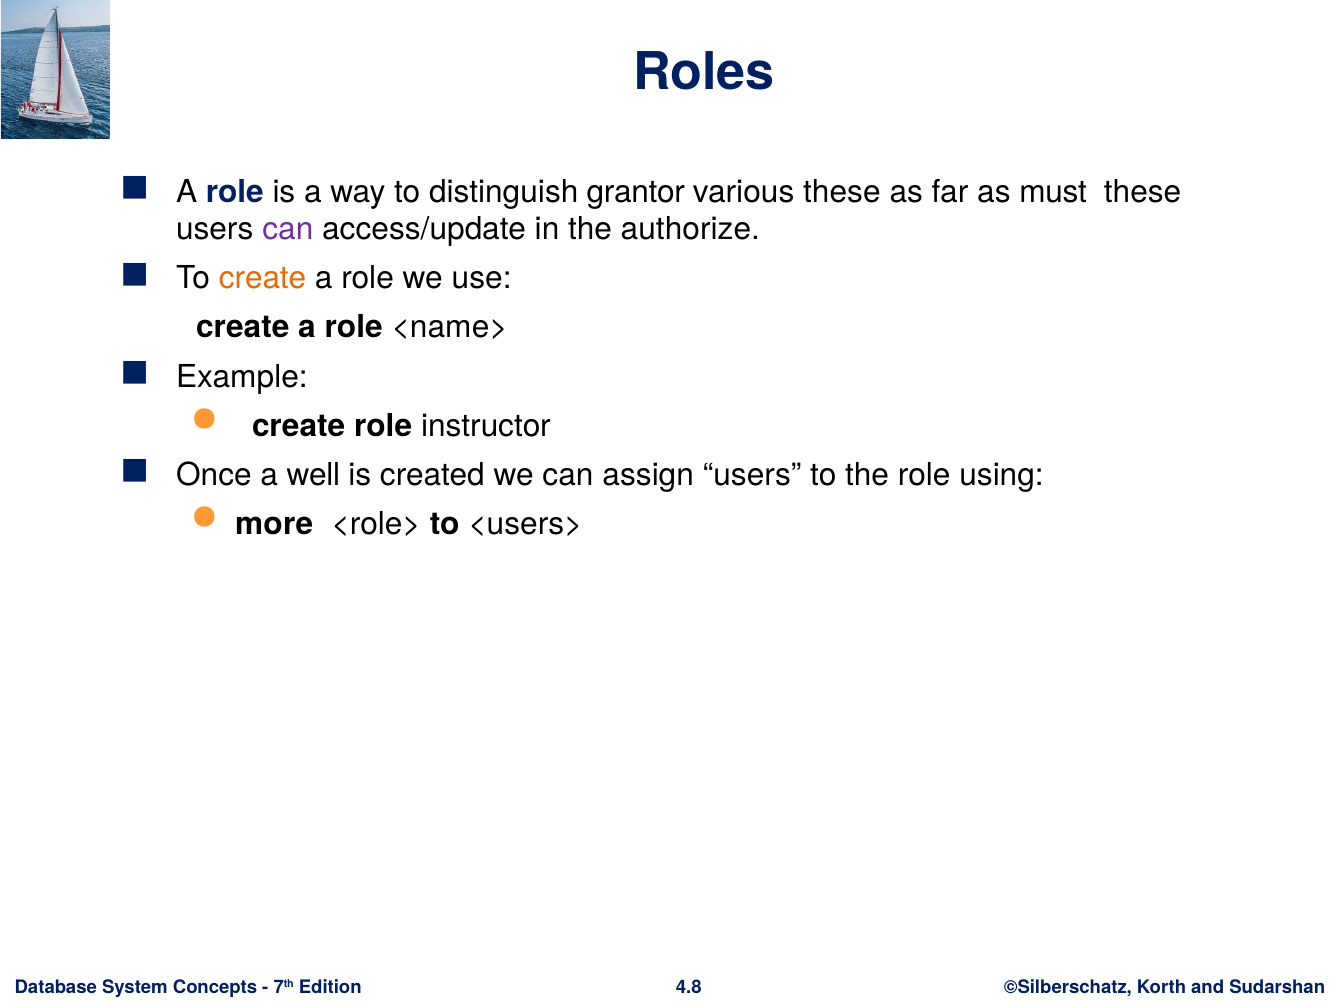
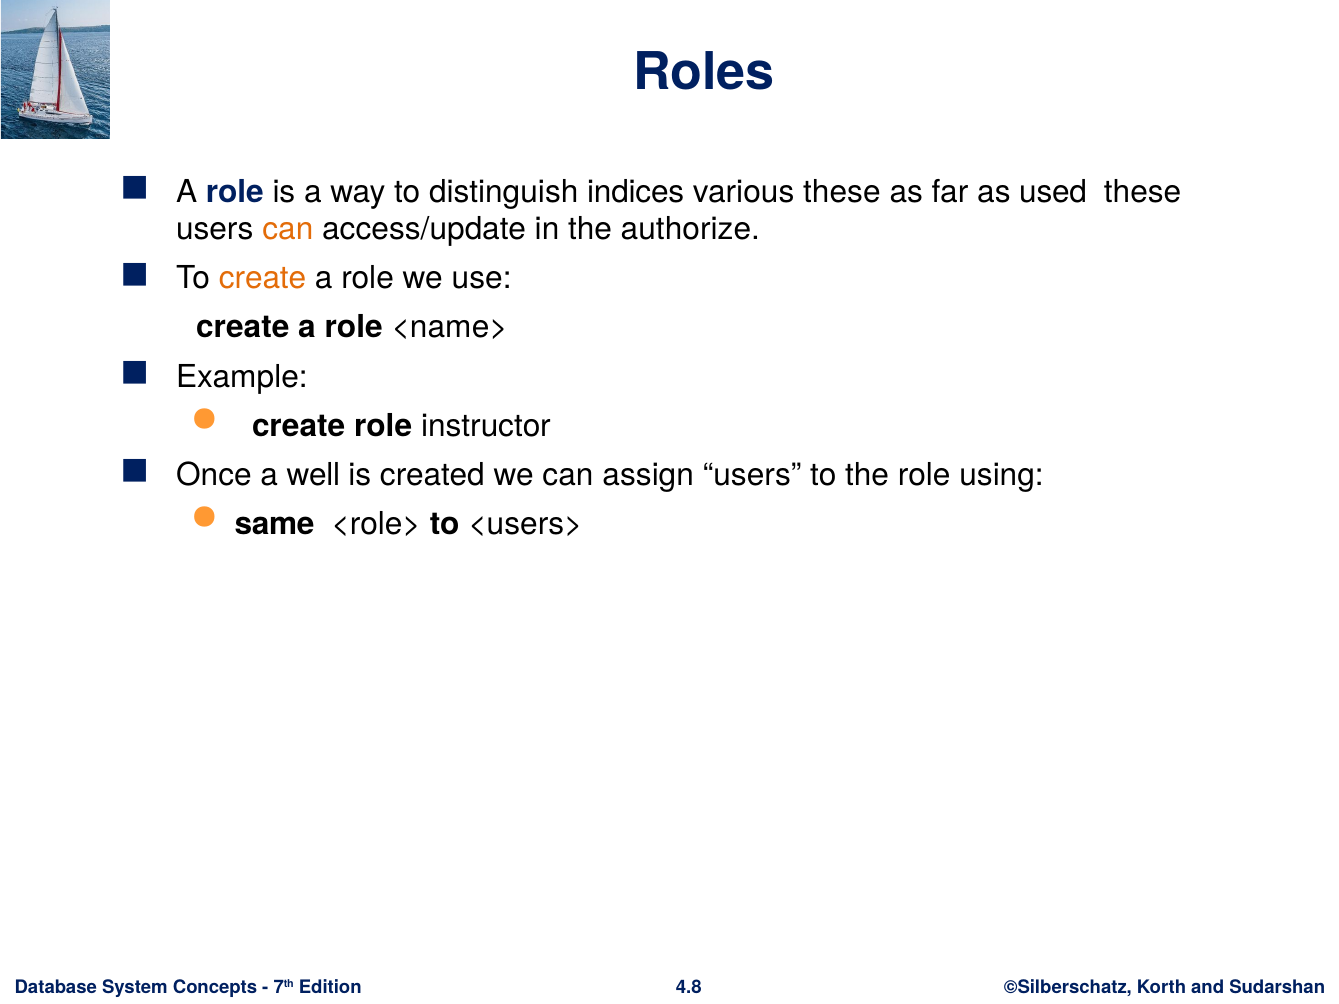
grantor: grantor -> indices
must: must -> used
can at (288, 230) colour: purple -> orange
more: more -> same
